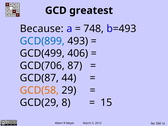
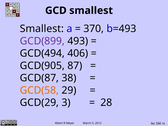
GCD greatest: greatest -> smallest
Because at (42, 29): Because -> Smallest
748: 748 -> 370
GCD(899 colour: blue -> purple
GCD(499: GCD(499 -> GCD(494
GCD(706: GCD(706 -> GCD(905
44: 44 -> 38
8: 8 -> 3
15: 15 -> 28
